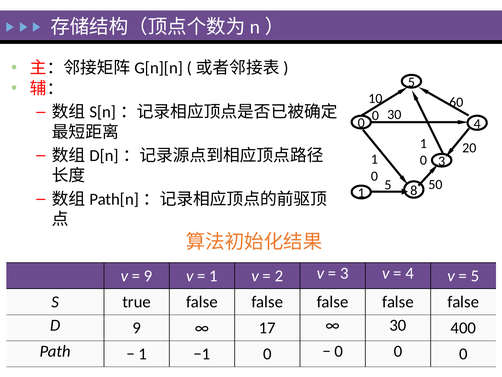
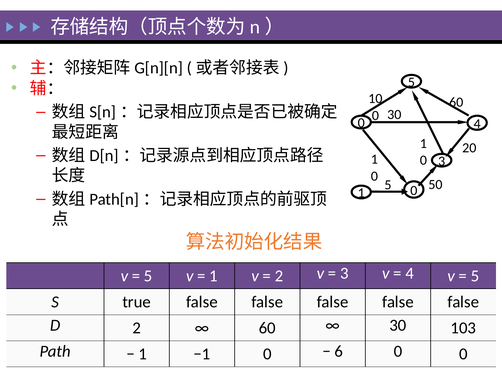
8 at (414, 190): 8 -> 0
9 at (148, 276): 9 -> 5
D 9: 9 -> 2
17 at (267, 328): 17 -> 60
400: 400 -> 103
0 at (339, 351): 0 -> 6
